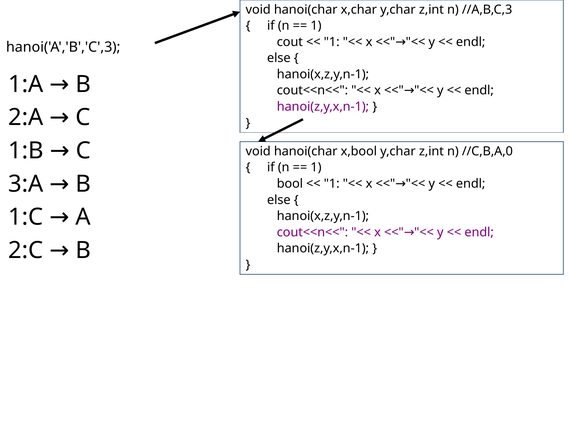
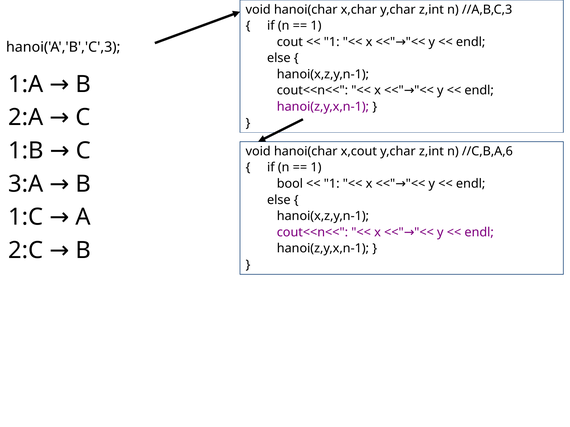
x,bool: x,bool -> x,cout
//C,B,A,0: //C,B,A,0 -> //C,B,A,6
